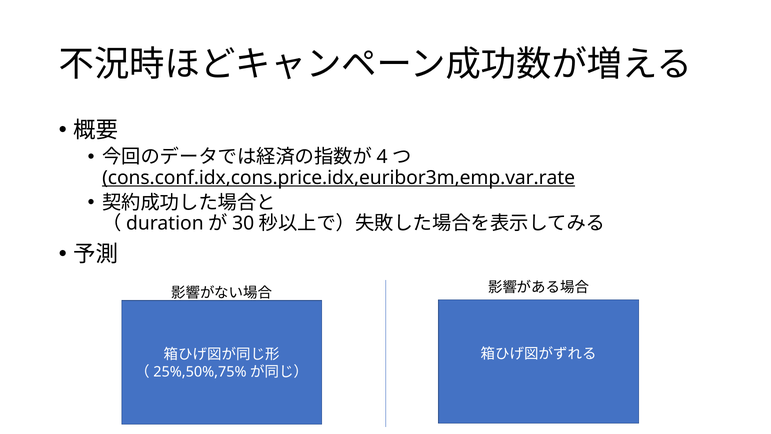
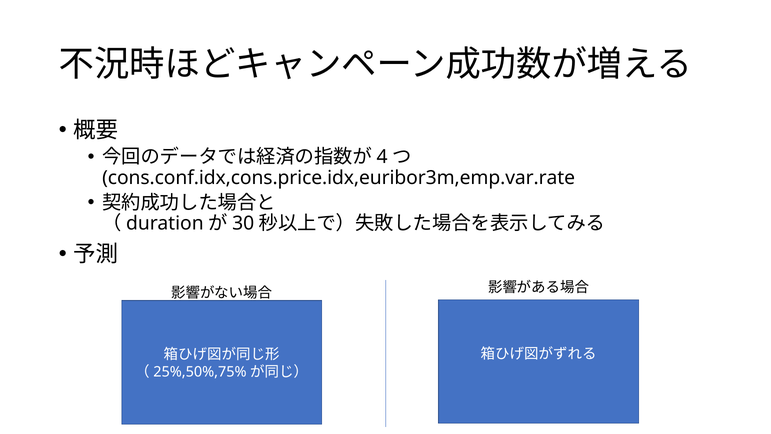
cons.conf.idx,cons.price.idx,euribor3m,emp.var.rate underline: present -> none
